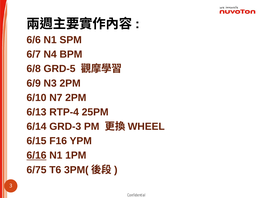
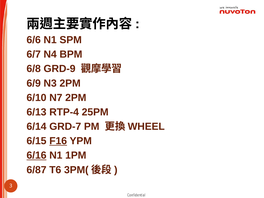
GRD-5: GRD-5 -> GRD-9
GRD-3: GRD-3 -> GRD-7
F16 underline: none -> present
6/75: 6/75 -> 6/87
